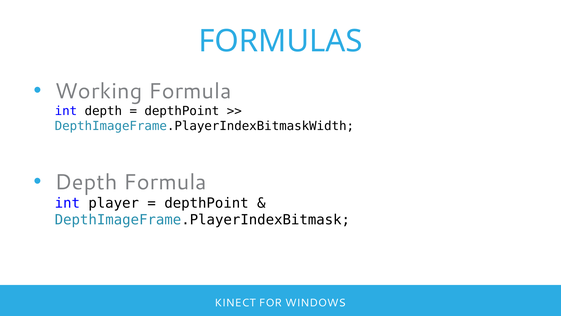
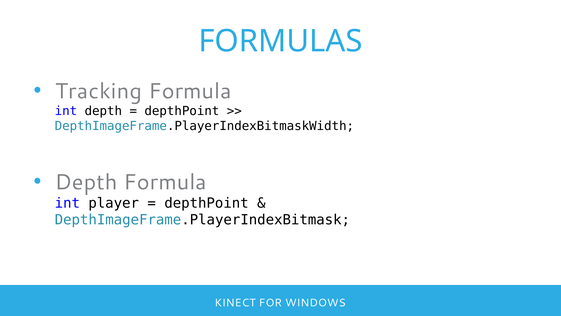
Working: Working -> Tracking
